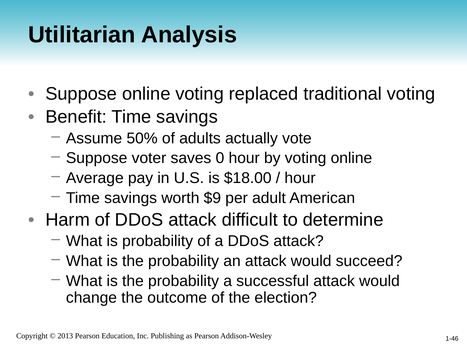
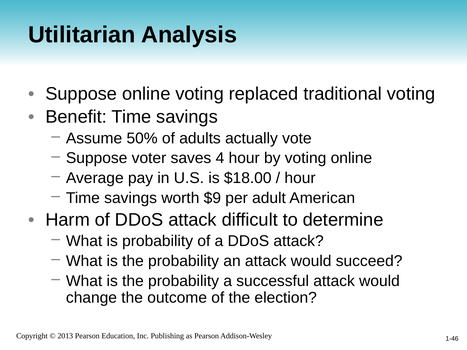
0: 0 -> 4
